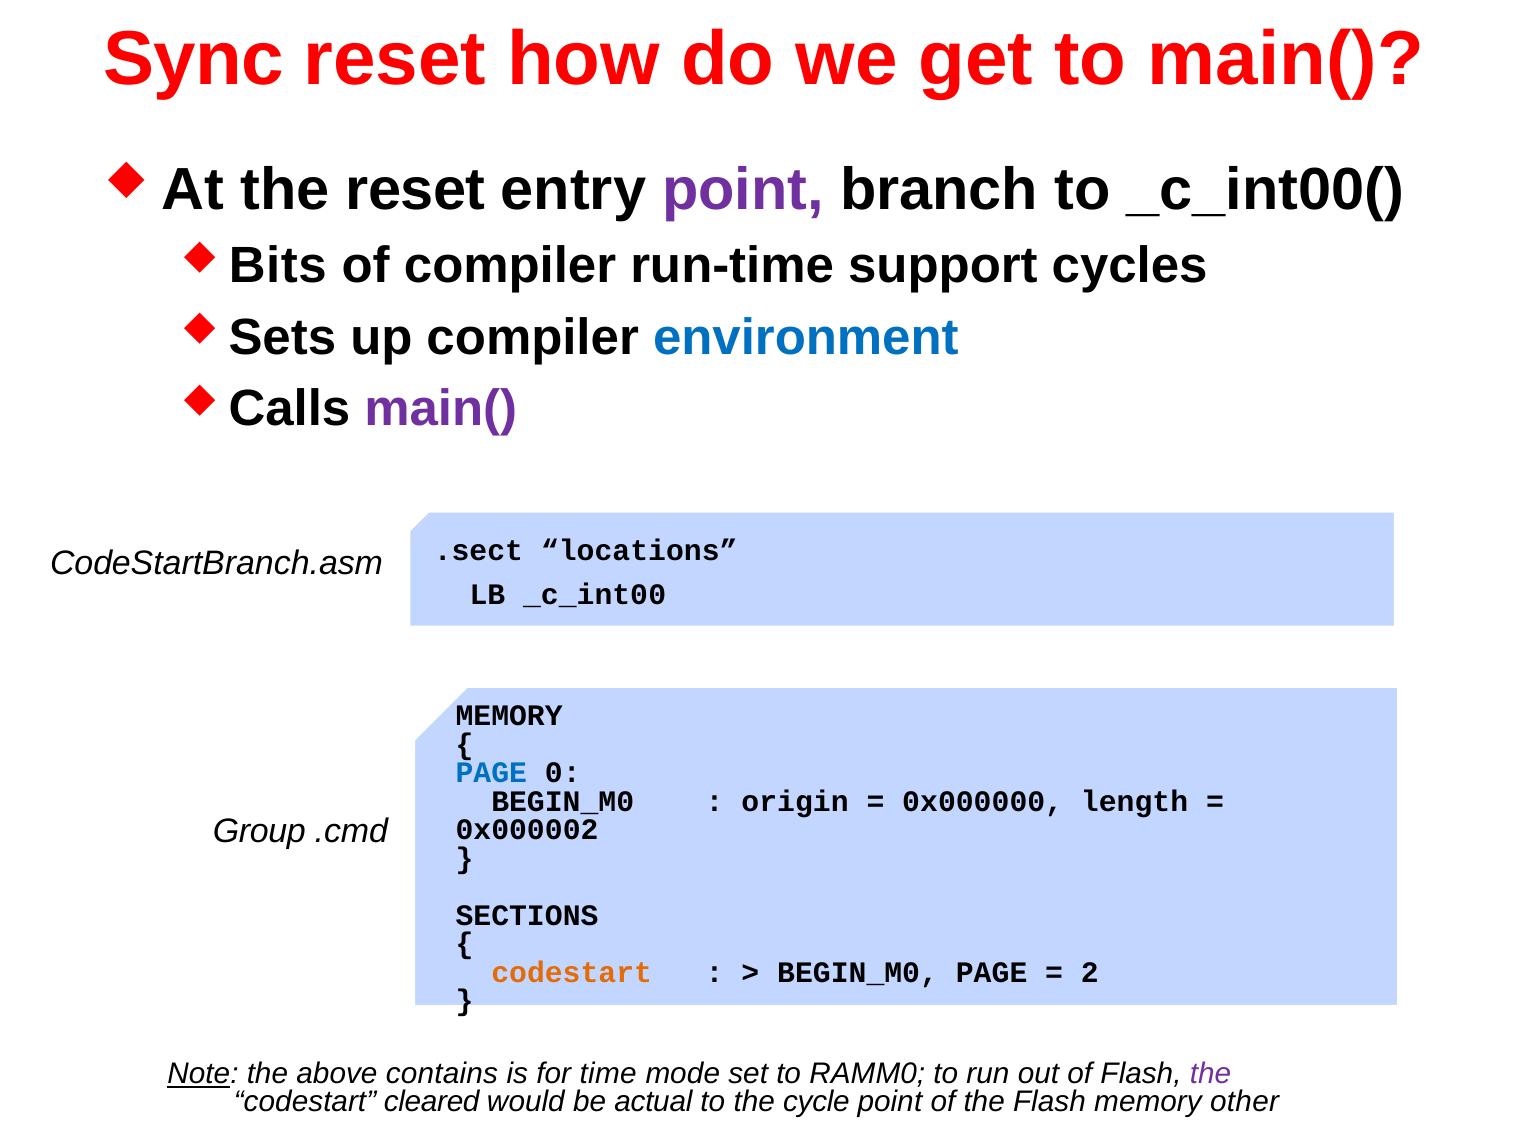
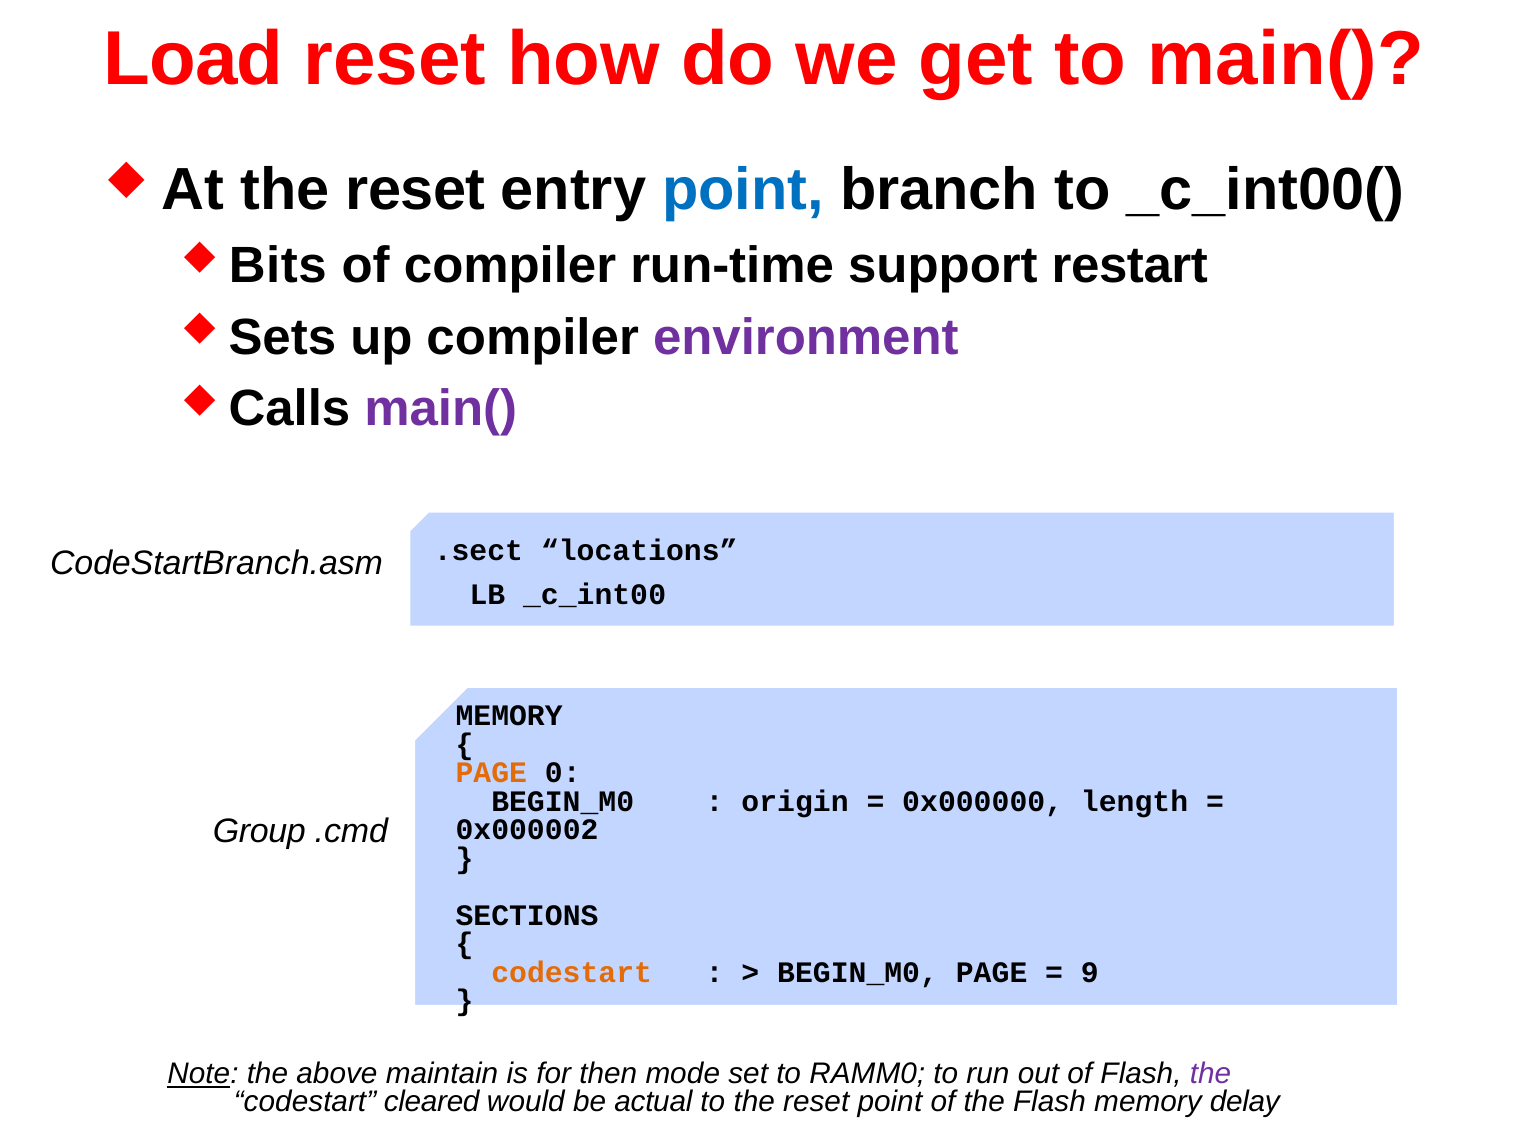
Sync: Sync -> Load
point at (743, 190) colour: purple -> blue
cycles: cycles -> restart
environment colour: blue -> purple
PAGE at (491, 773) colour: blue -> orange
2: 2 -> 9
contains: contains -> maintain
time: time -> then
to the cycle: cycle -> reset
other: other -> delay
